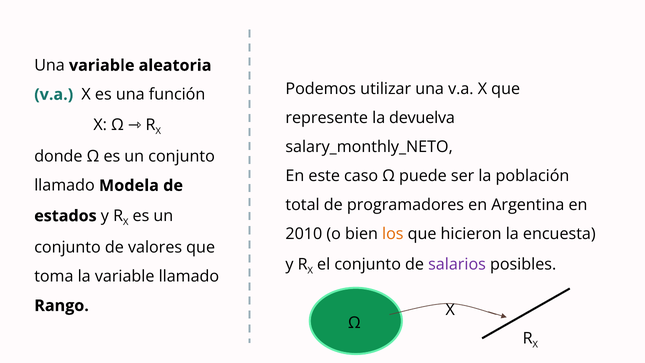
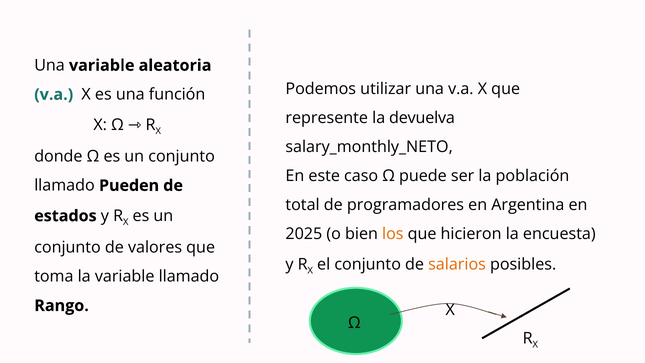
Modela: Modela -> Pueden
2010: 2010 -> 2025
salarios colour: purple -> orange
